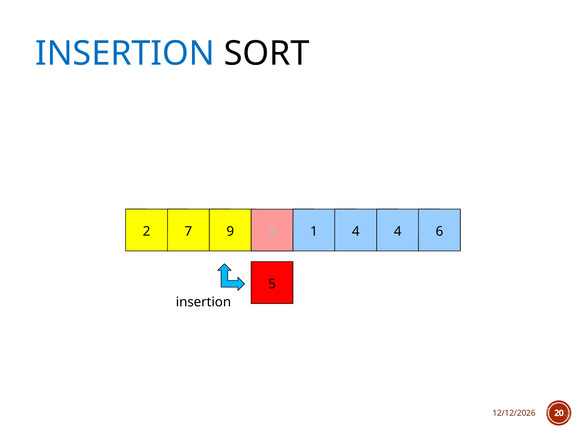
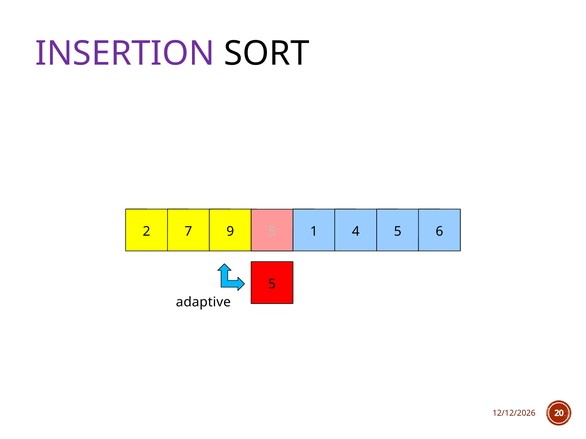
INSERTION at (125, 54) colour: blue -> purple
4 4: 4 -> 5
insertion at (203, 302): insertion -> adaptive
